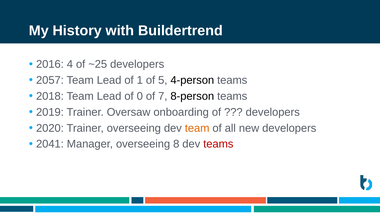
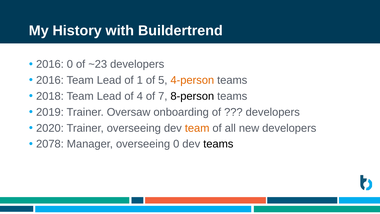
2016 4: 4 -> 0
~25: ~25 -> ~23
2057 at (50, 80): 2057 -> 2016
4-person colour: black -> orange
0: 0 -> 4
2041: 2041 -> 2078
overseeing 8: 8 -> 0
teams at (218, 144) colour: red -> black
